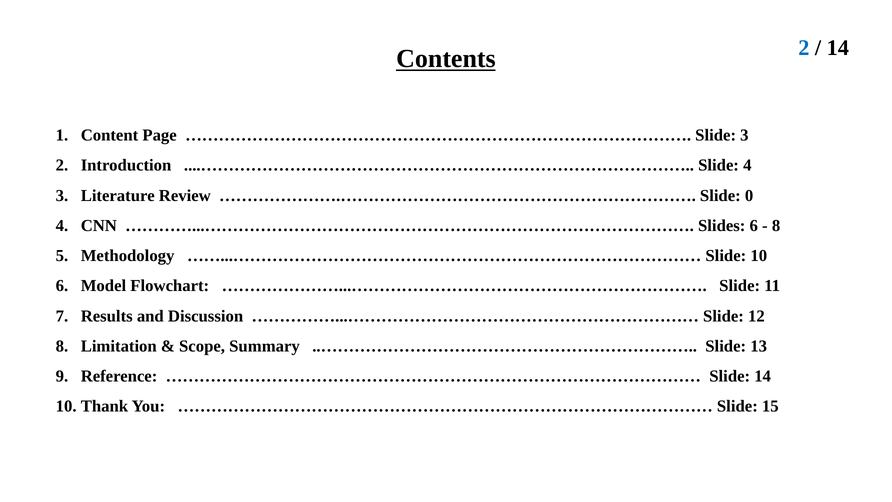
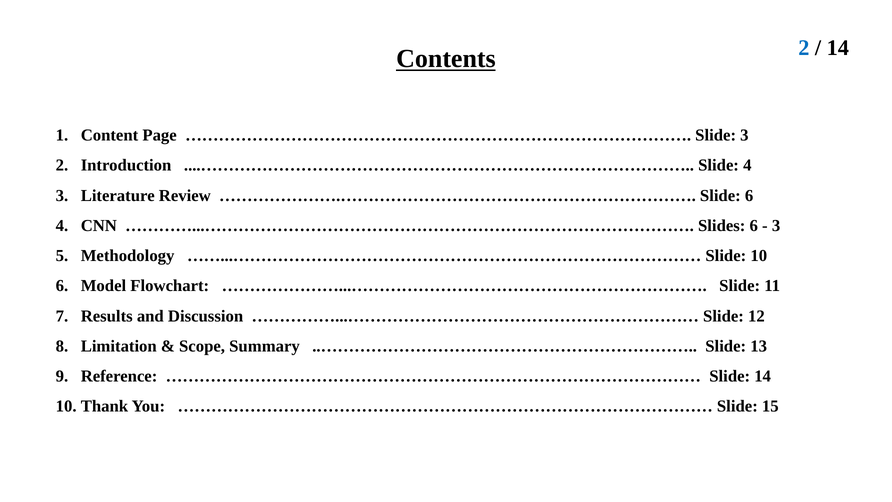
Slide 0: 0 -> 6
8 at (776, 226): 8 -> 3
